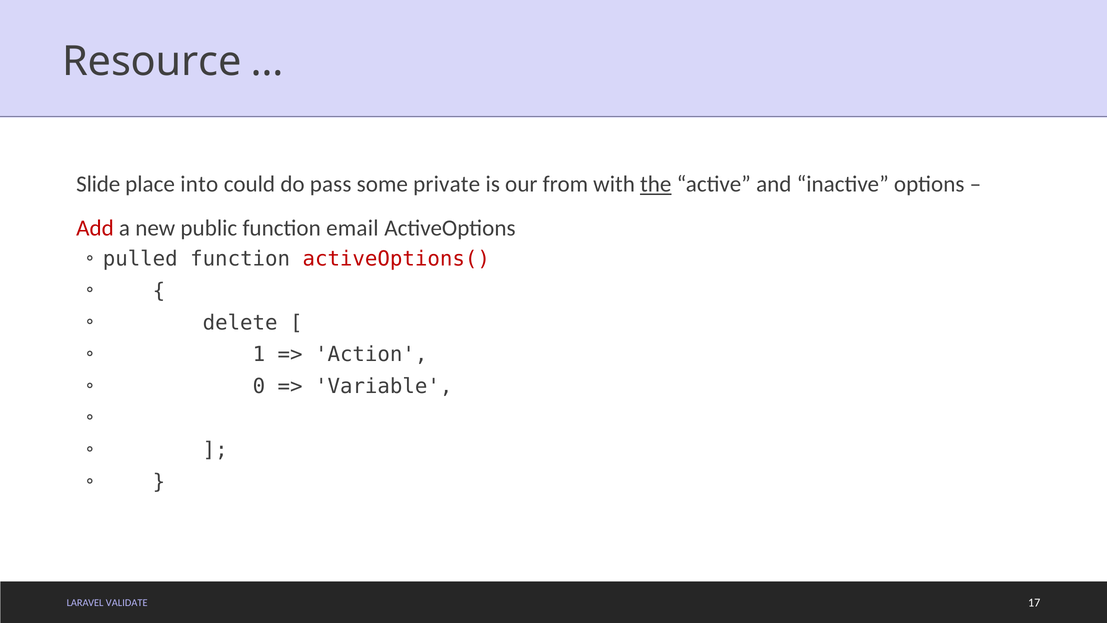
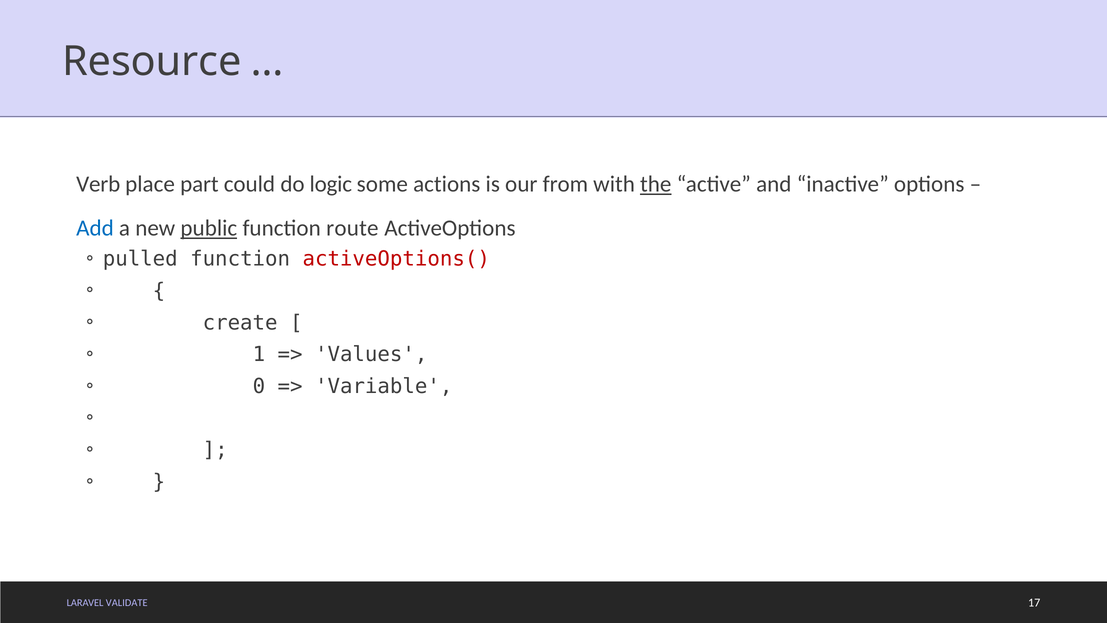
Slide: Slide -> Verb
into: into -> part
pass: pass -> logic
private: private -> actions
Add colour: red -> blue
public underline: none -> present
email: email -> route
delete: delete -> create
Action: Action -> Values
